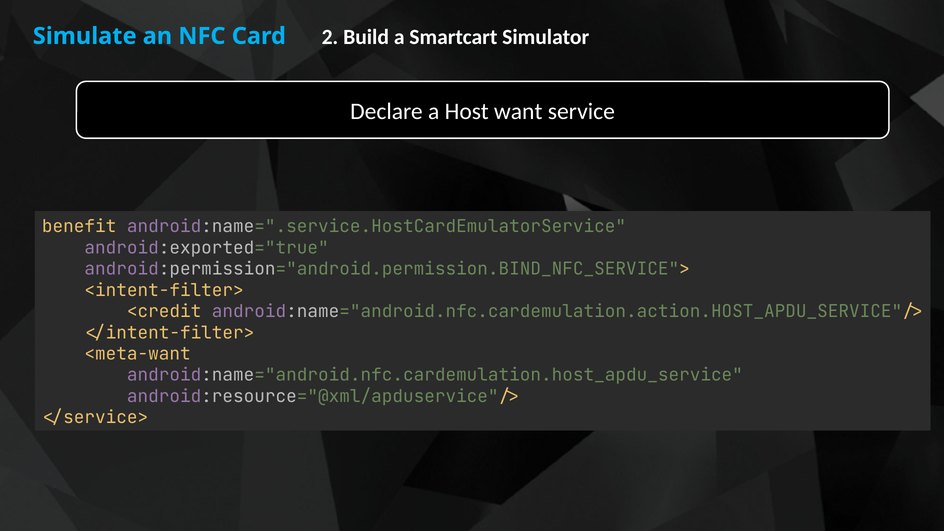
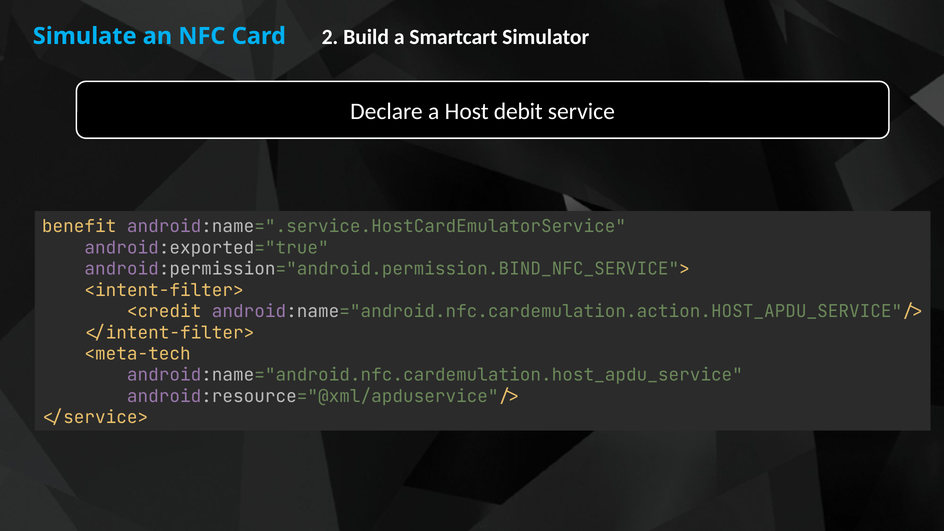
want: want -> debit
<meta-want: <meta-want -> <meta-tech
